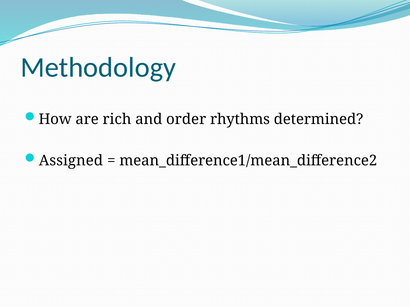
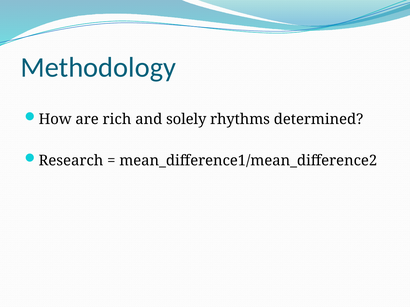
order: order -> solely
Assigned: Assigned -> Research
